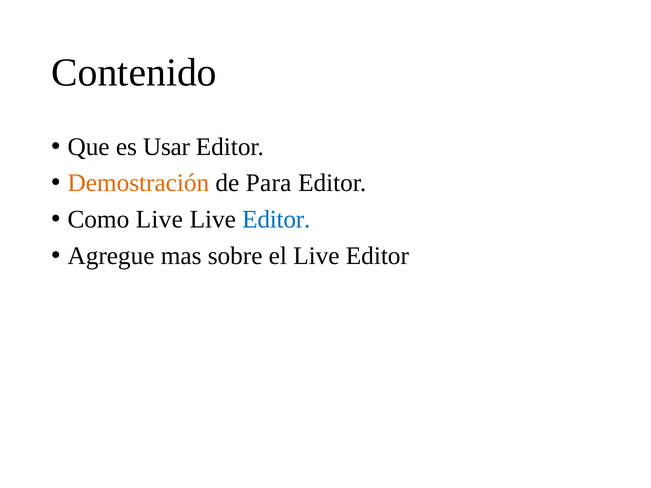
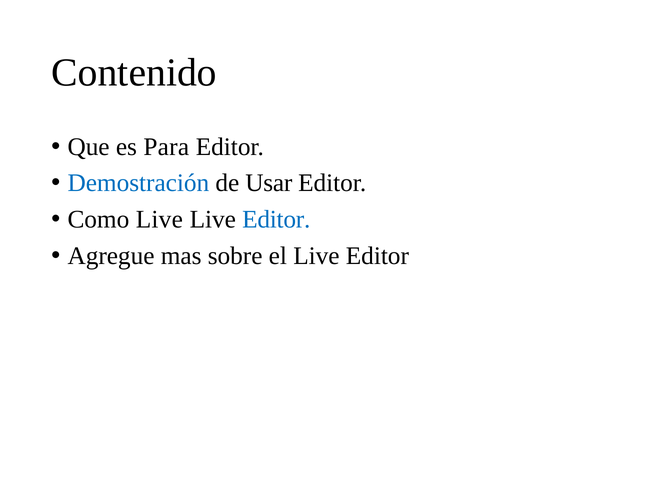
Usar: Usar -> Para
Demostración colour: orange -> blue
Para: Para -> Usar
